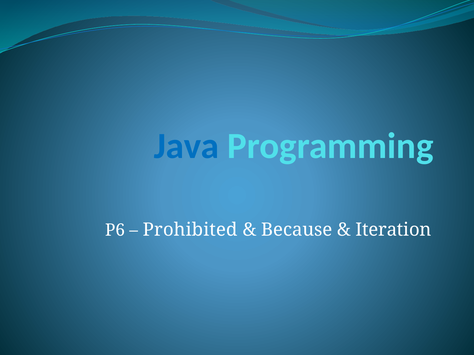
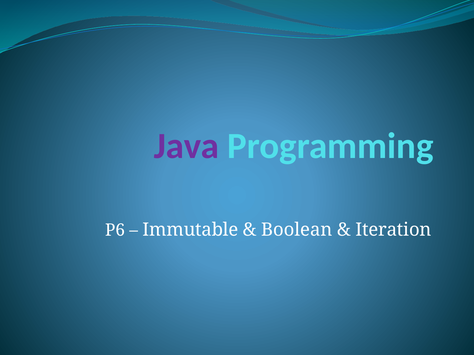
Java colour: blue -> purple
Prohibited: Prohibited -> Immutable
Because: Because -> Boolean
